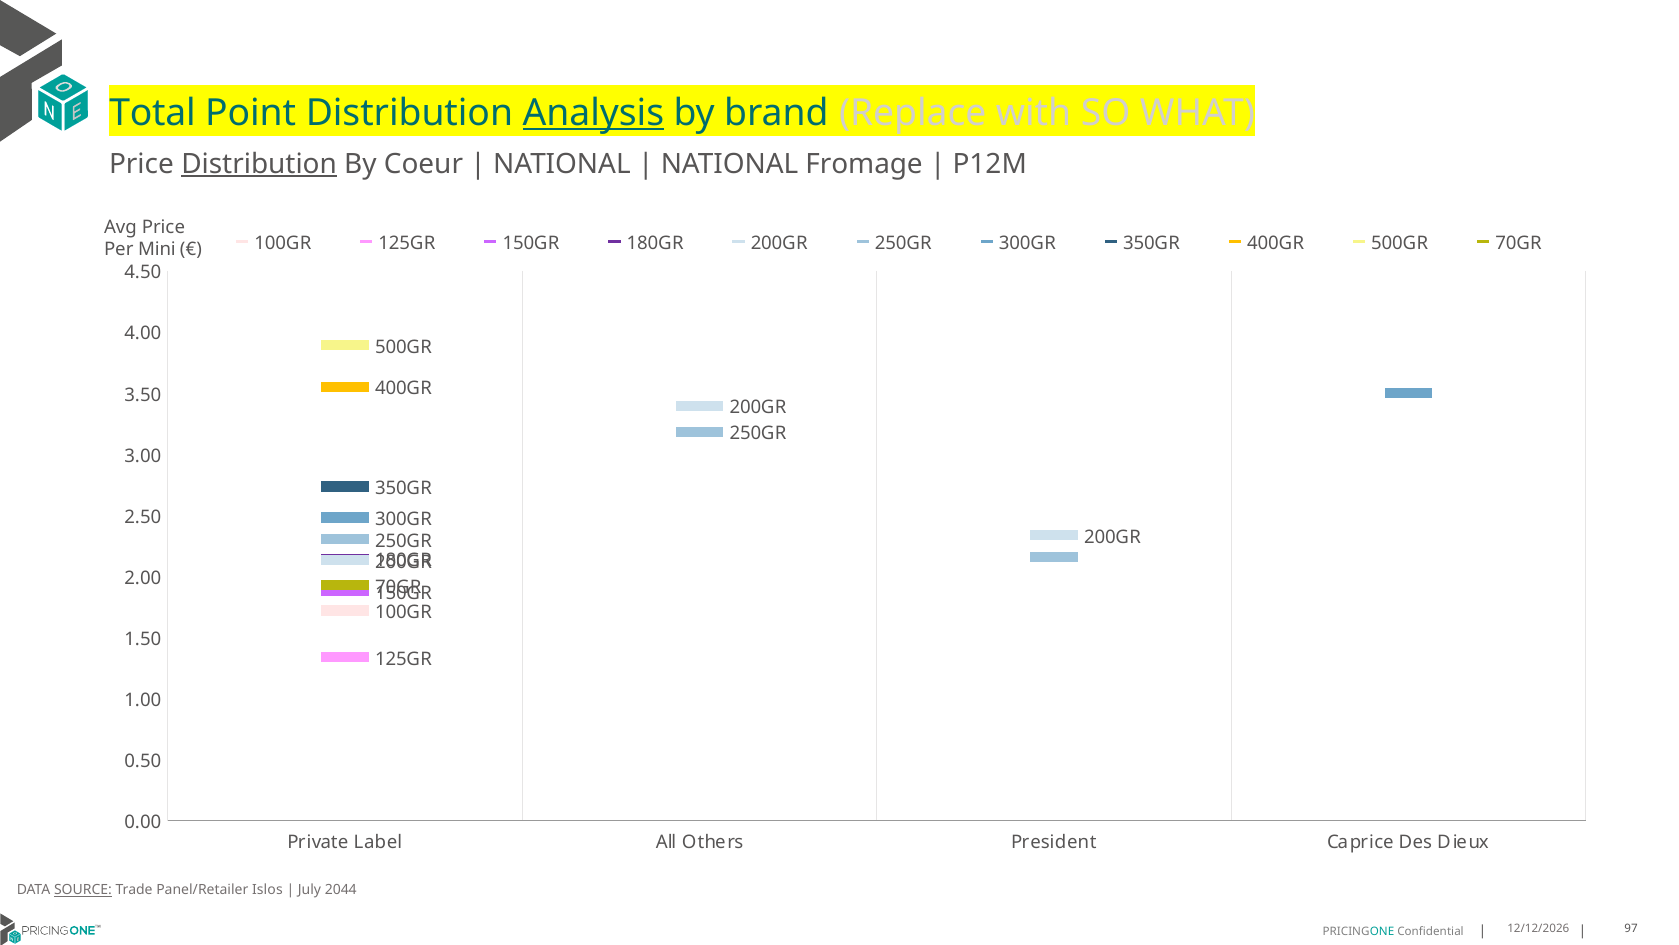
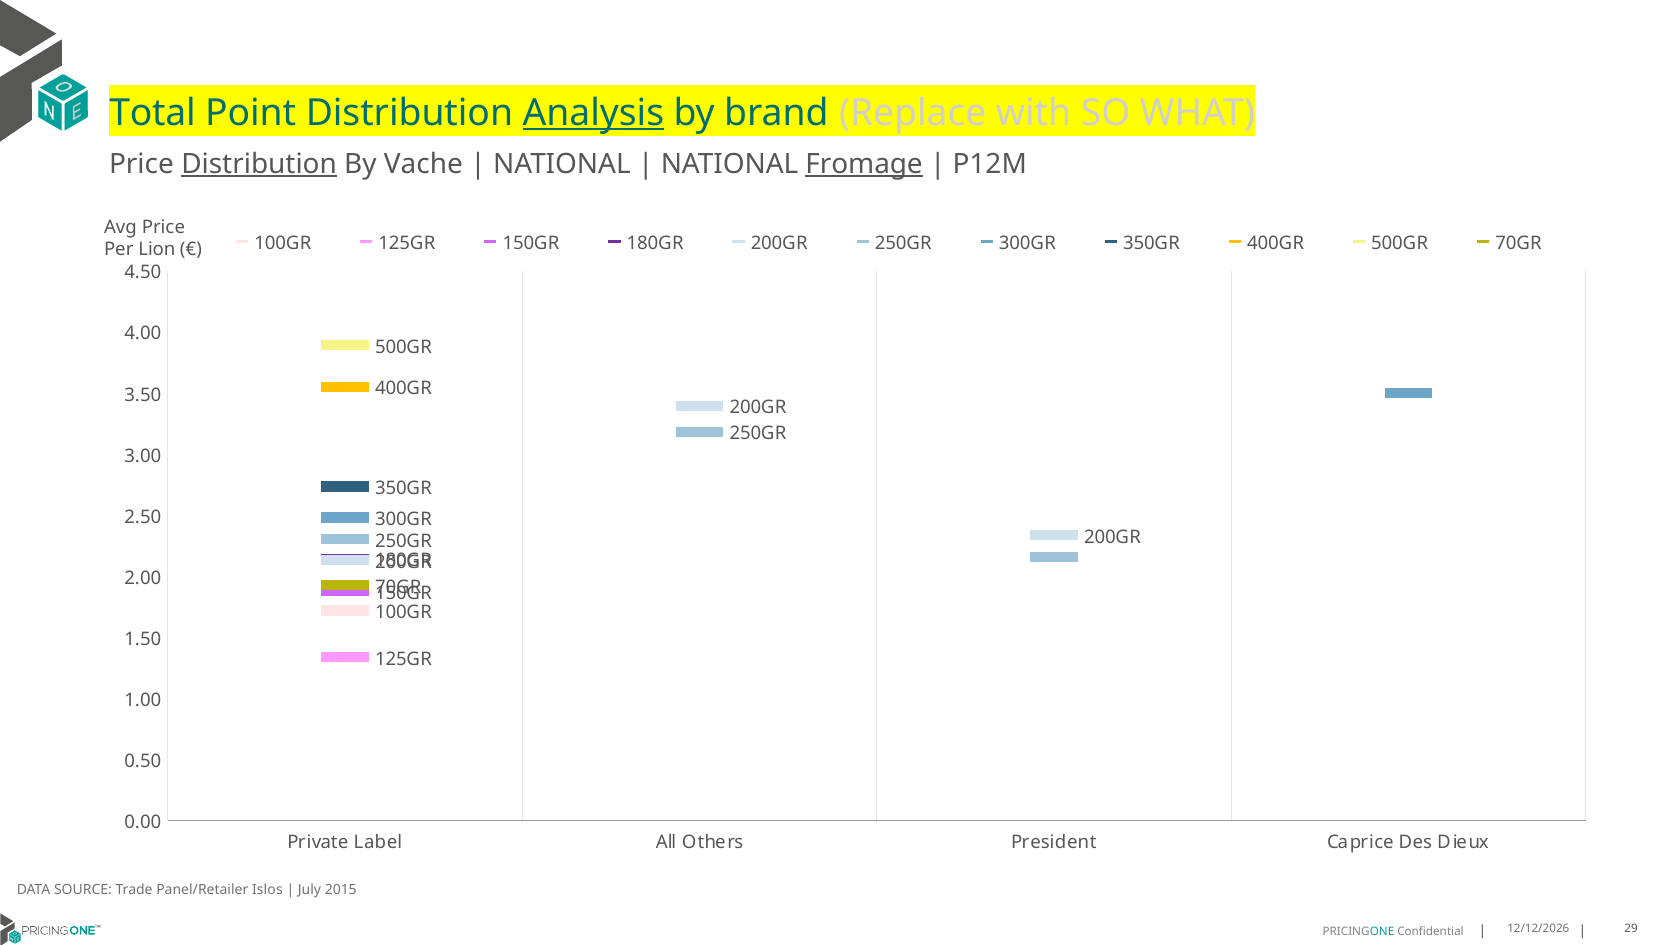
Coeur: Coeur -> Vache
Fromage underline: none -> present
Mini: Mini -> Lion
SOURCE underline: present -> none
2044: 2044 -> 2015
97: 97 -> 29
